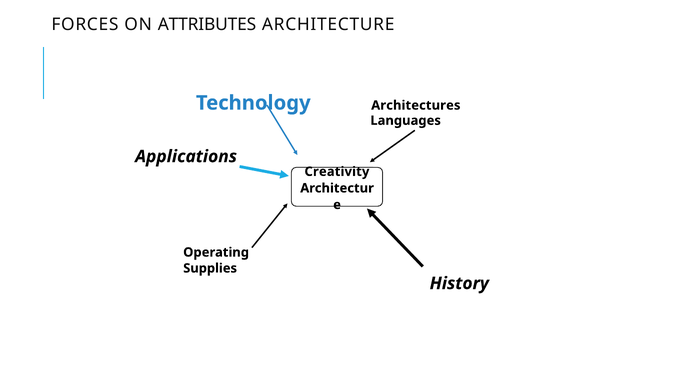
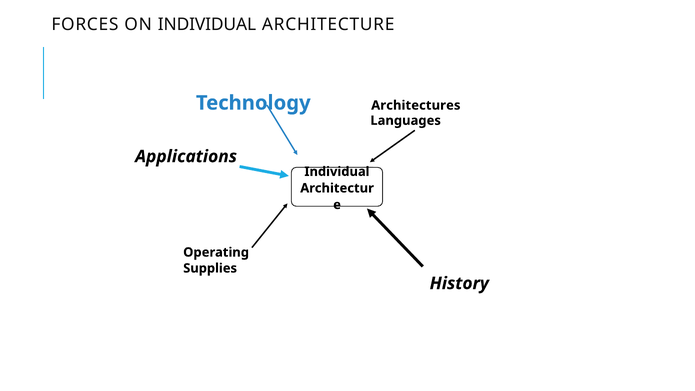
ON ATTRIBUTES: ATTRIBUTES -> INDIVIDUAL
Creativity at (337, 172): Creativity -> Individual
